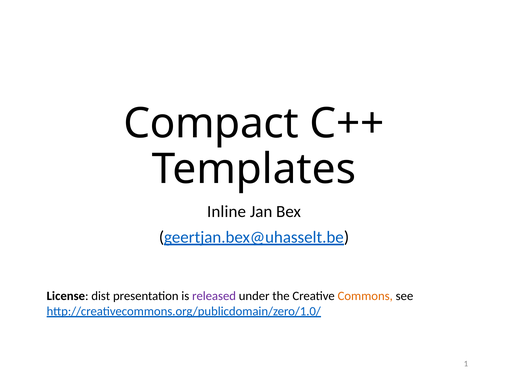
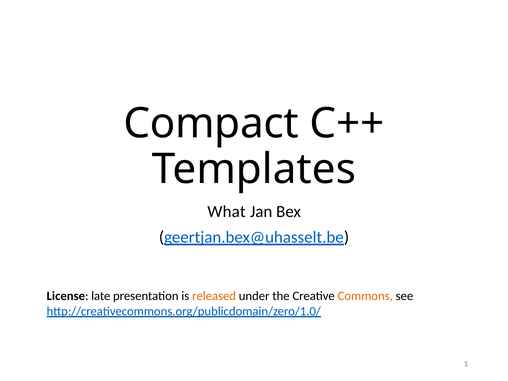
Inline: Inline -> What
dist: dist -> late
released colour: purple -> orange
